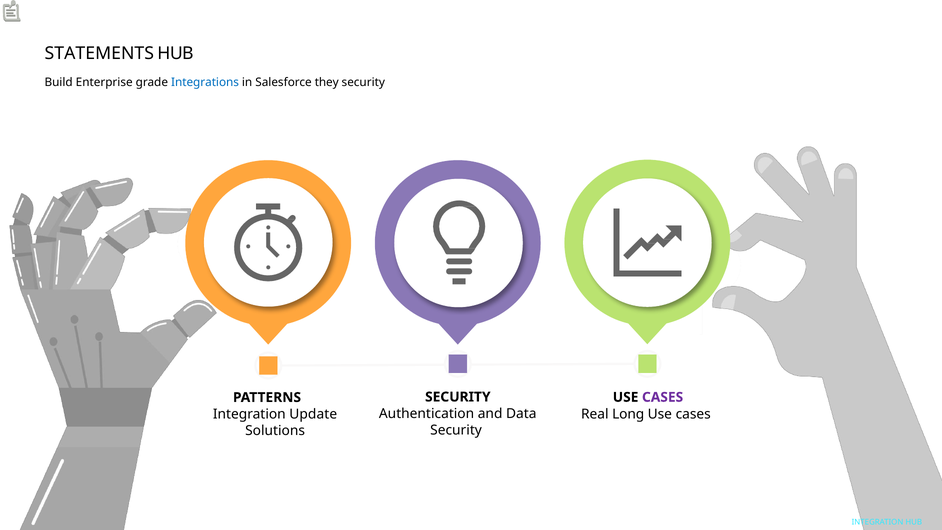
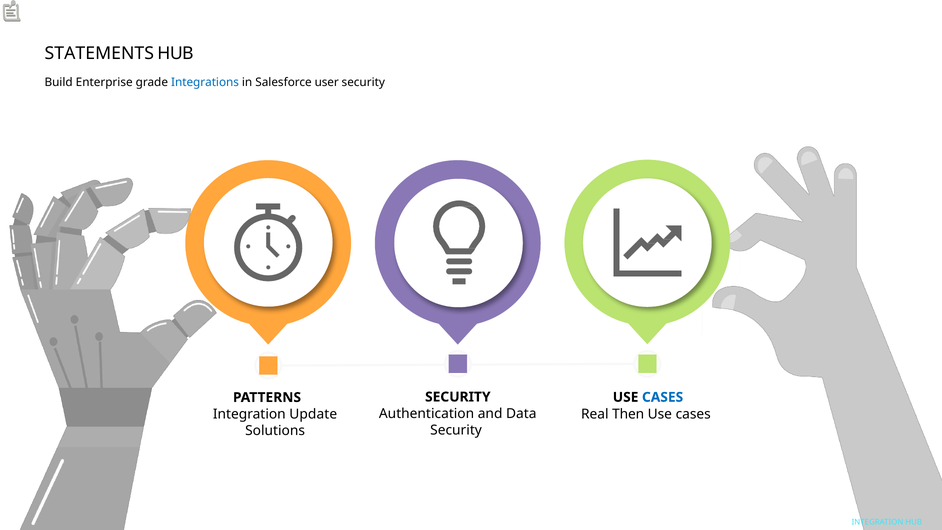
they: they -> user
CASES at (663, 397) colour: purple -> blue
Long: Long -> Then
